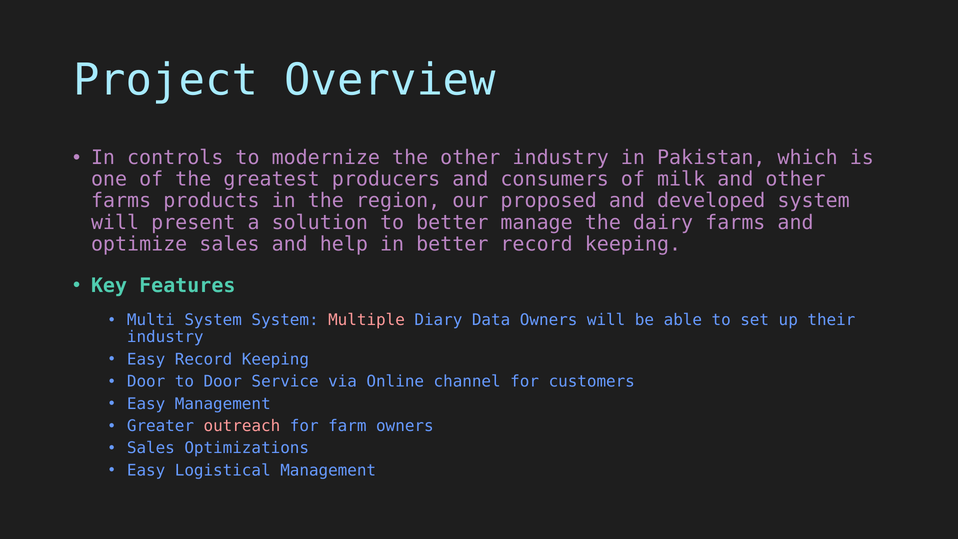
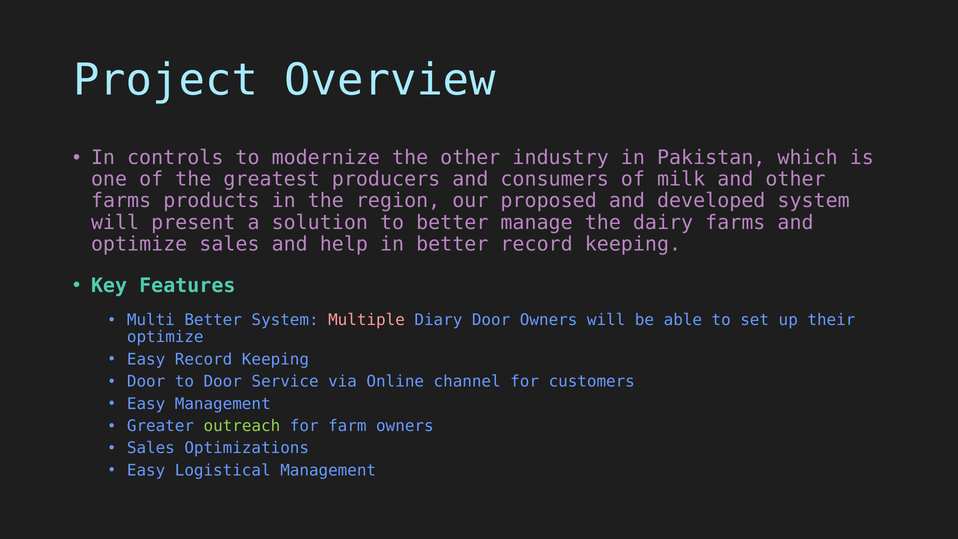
Multi System: System -> Better
Diary Data: Data -> Door
industry at (165, 337): industry -> optimize
outreach colour: pink -> light green
